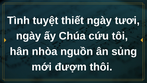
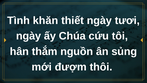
tuyệt: tuyệt -> khăn
nhòa: nhòa -> thắm
